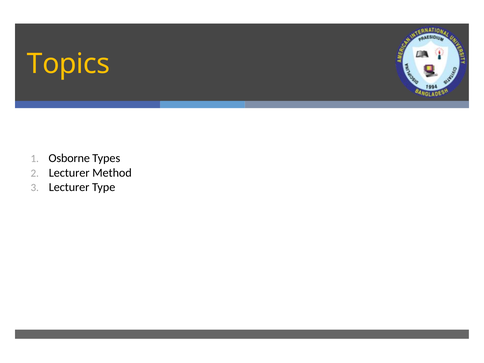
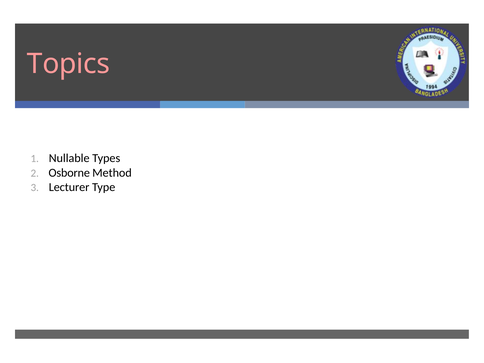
Topics colour: yellow -> pink
Osborne: Osborne -> Nullable
Lecturer at (69, 173): Lecturer -> Osborne
